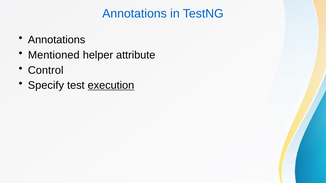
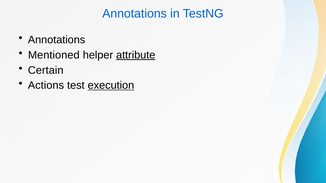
attribute underline: none -> present
Control: Control -> Certain
Specify: Specify -> Actions
